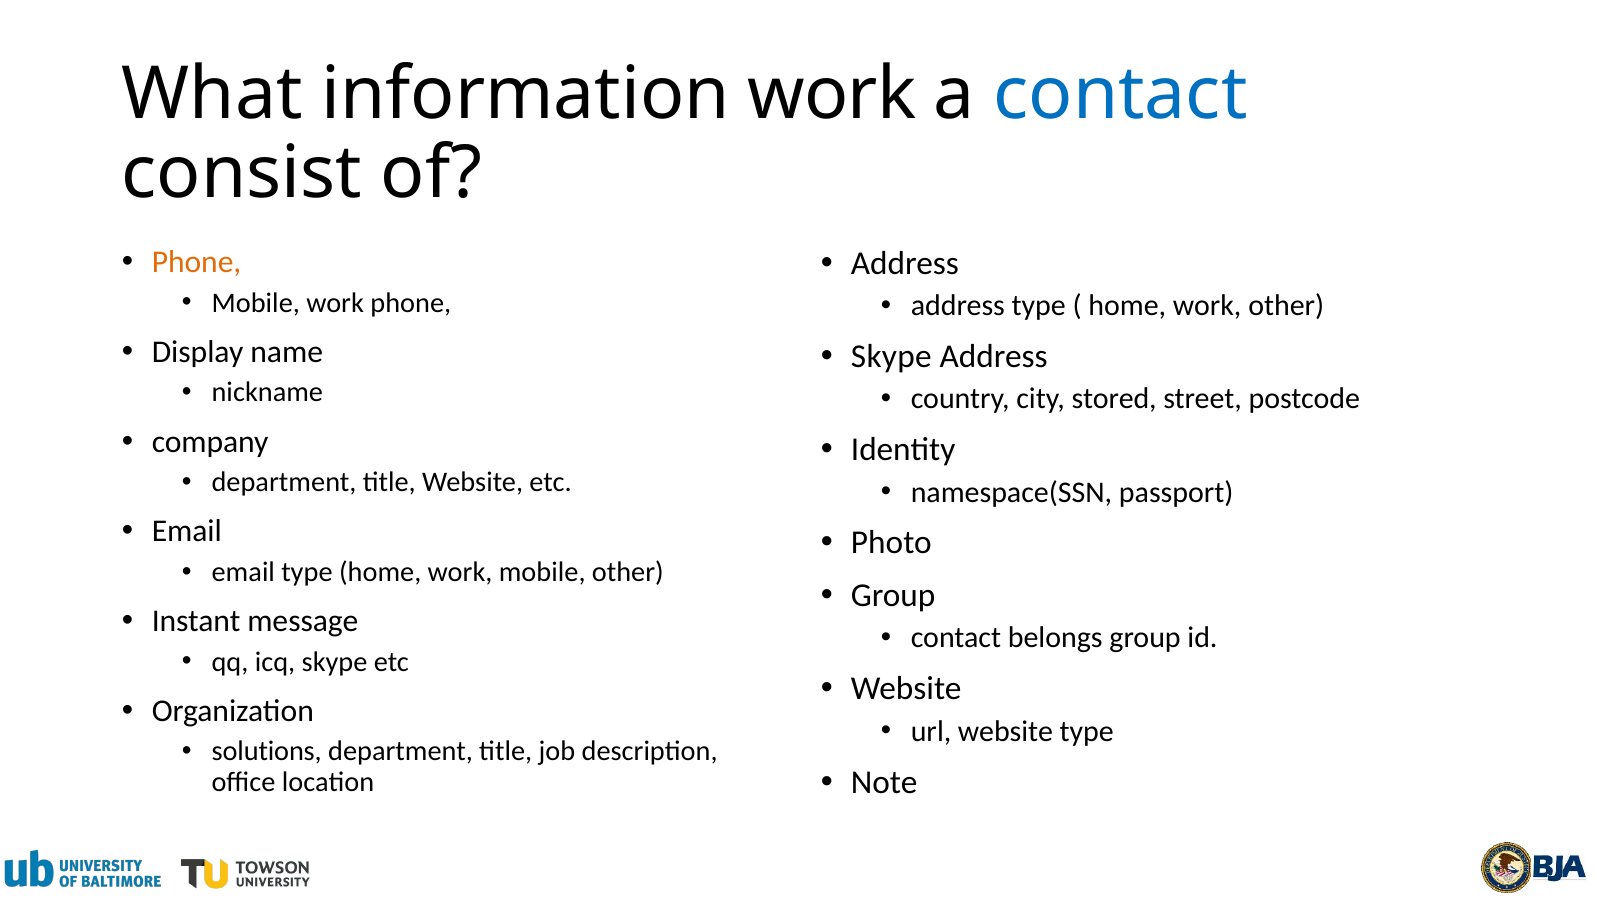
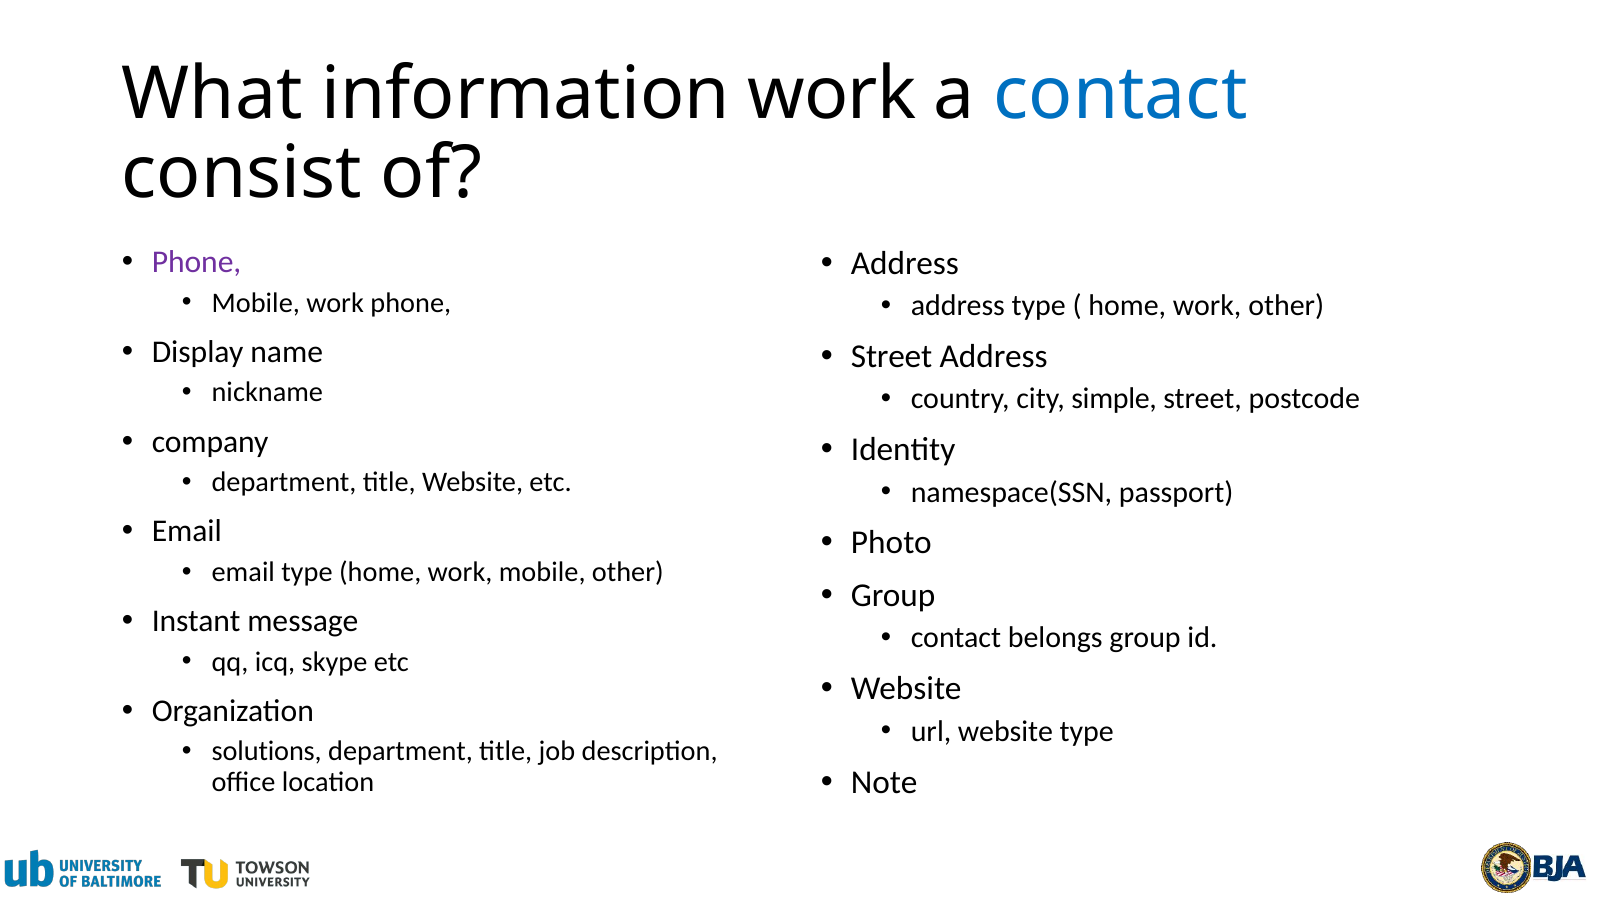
Phone at (197, 262) colour: orange -> purple
Skype at (891, 356): Skype -> Street
stored: stored -> simple
